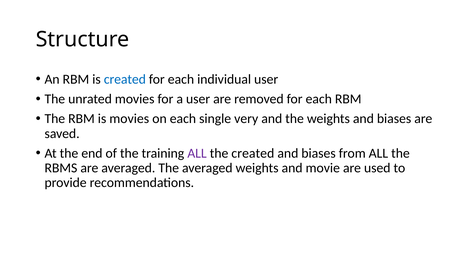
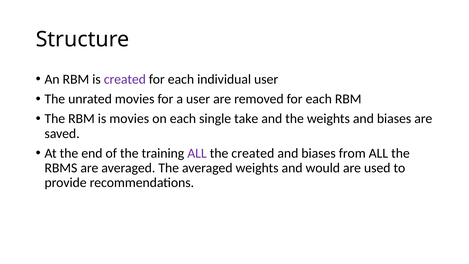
created at (125, 79) colour: blue -> purple
very: very -> take
movie: movie -> would
